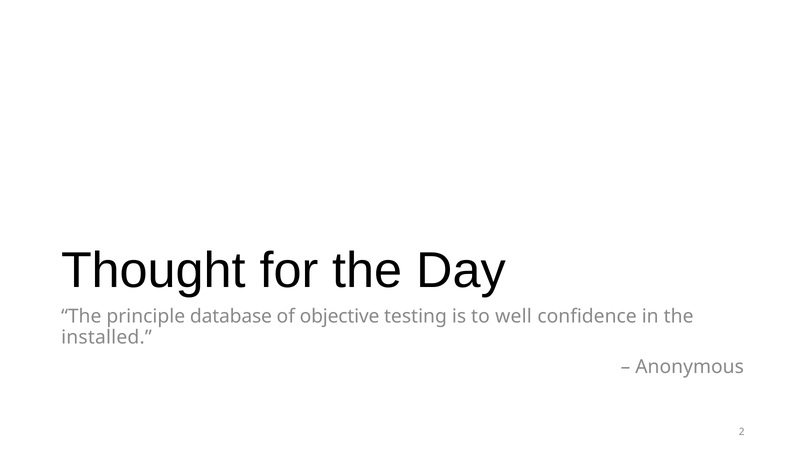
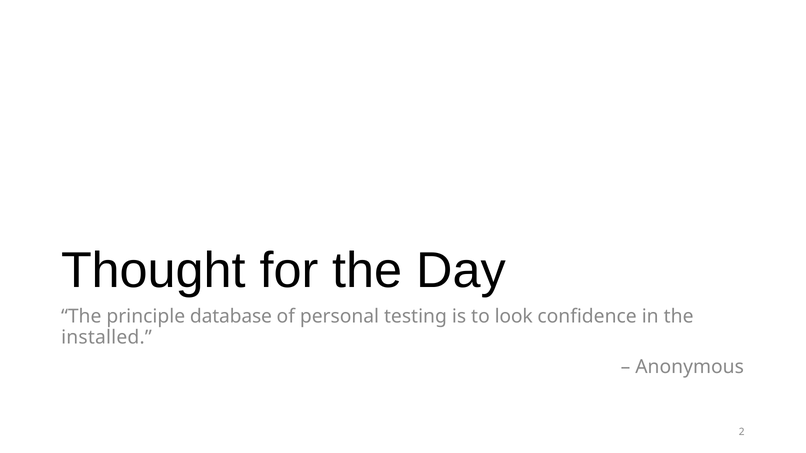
objective: objective -> personal
well: well -> look
